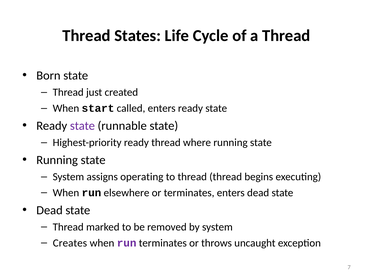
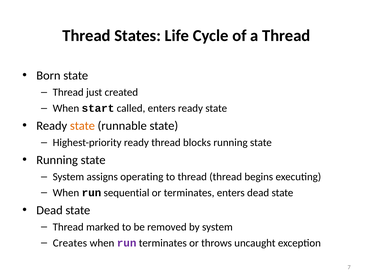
state at (82, 126) colour: purple -> orange
where: where -> blocks
elsewhere: elsewhere -> sequential
